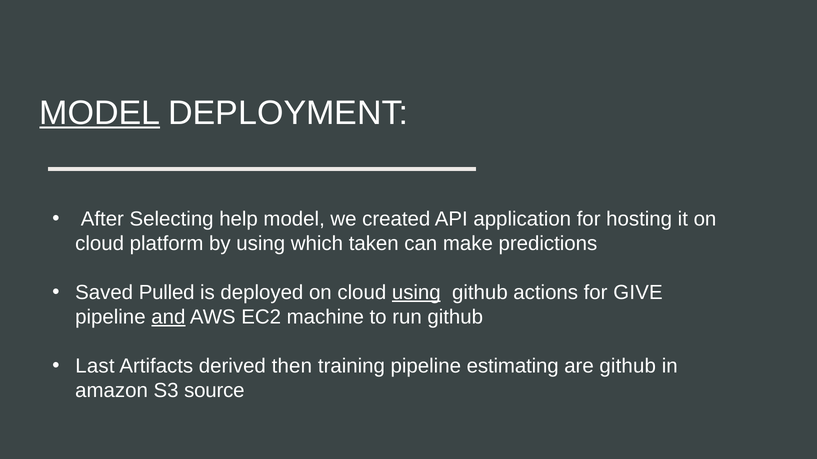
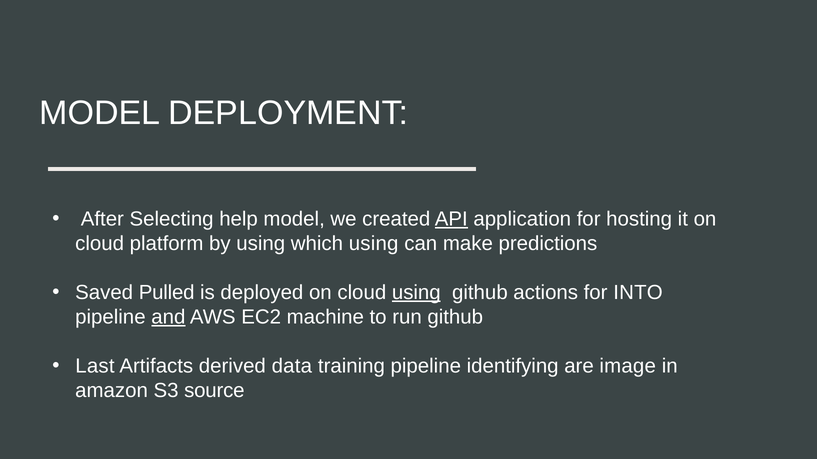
MODEL at (100, 113) underline: present -> none
API underline: none -> present
which taken: taken -> using
GIVE: GIVE -> INTO
then: then -> data
estimating: estimating -> identifying
are github: github -> image
